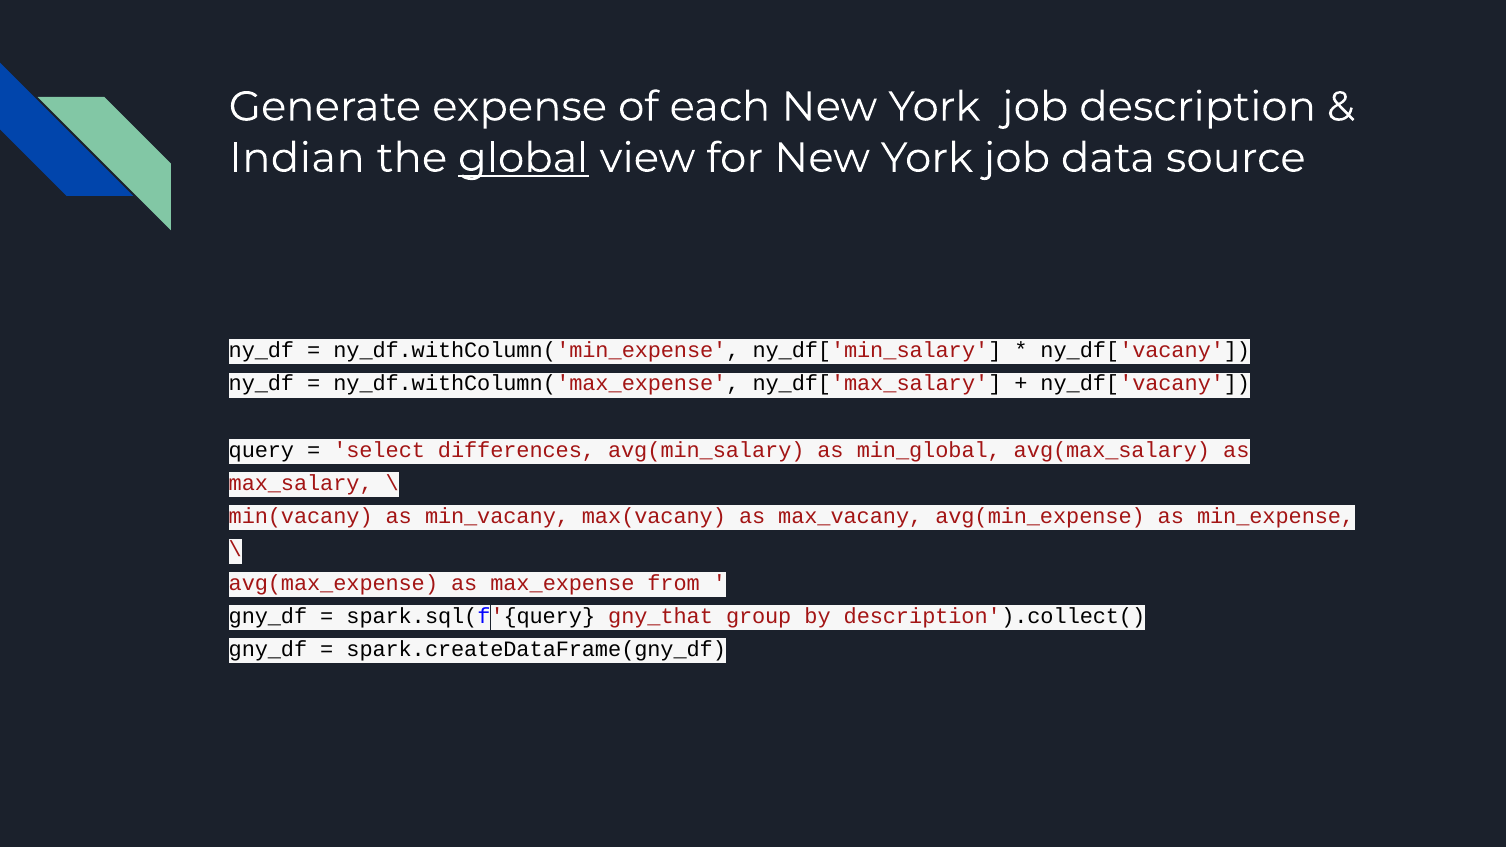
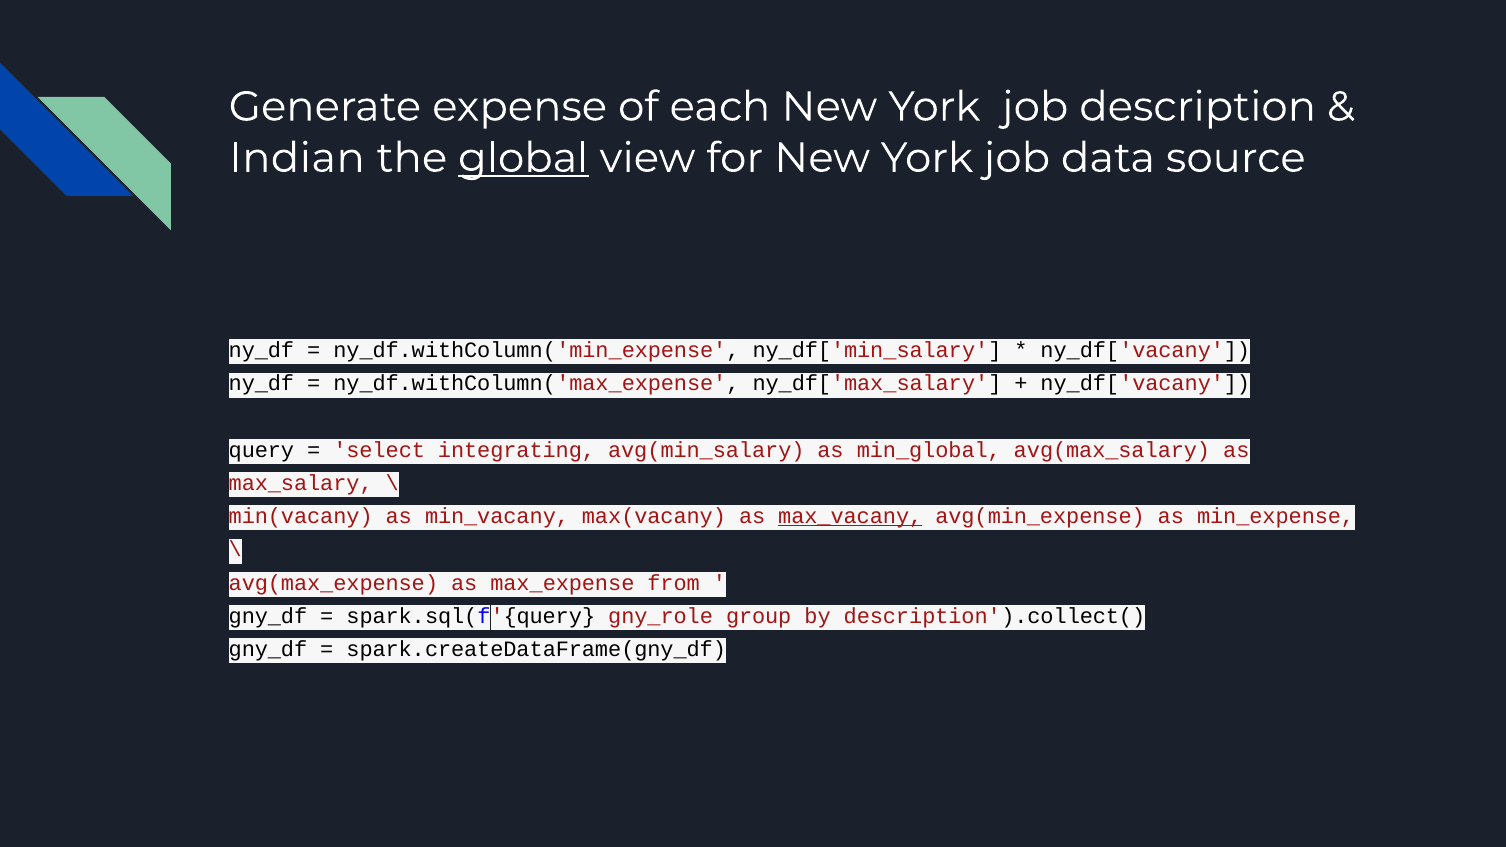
differences: differences -> integrating
max_vacany underline: none -> present
gny_that: gny_that -> gny_role
